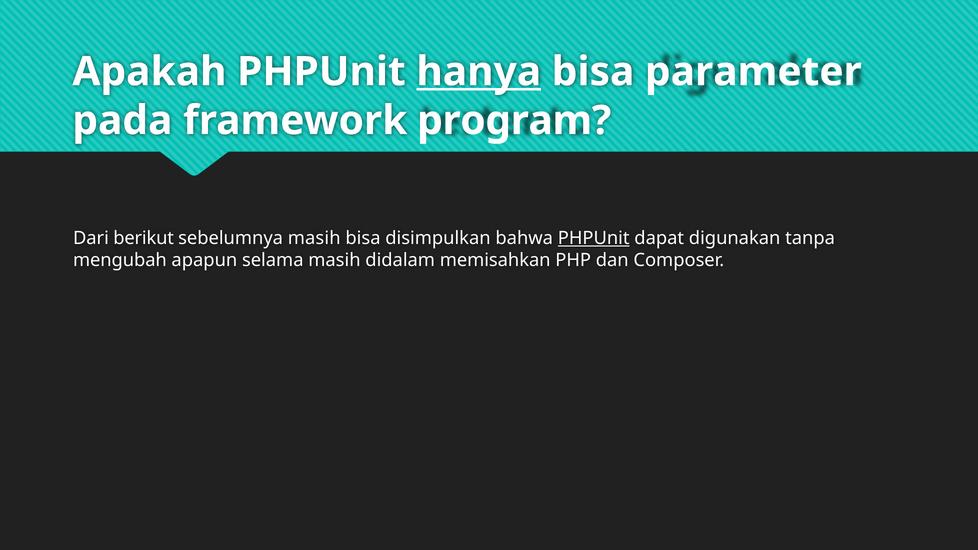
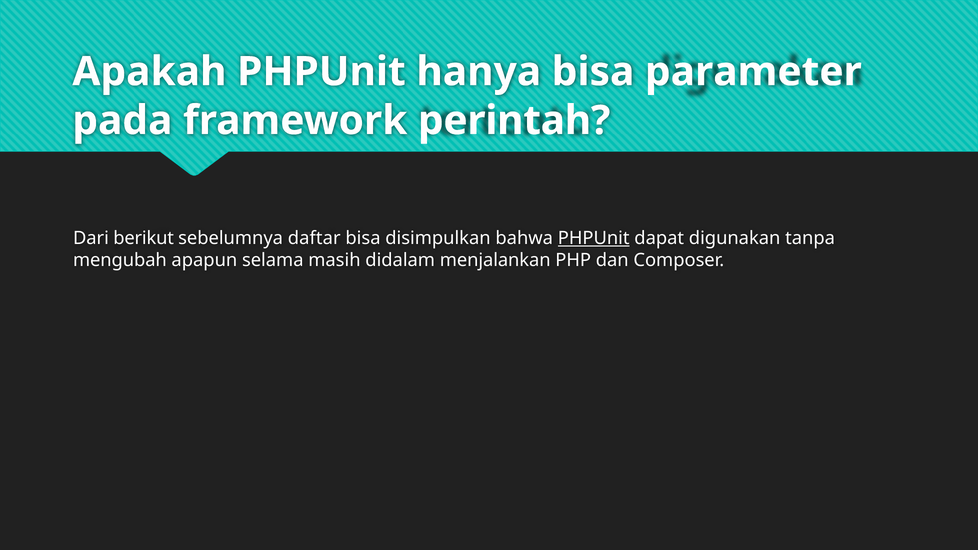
hanya underline: present -> none
program: program -> perintah
sebelumnya masih: masih -> daftar
memisahkan: memisahkan -> menjalankan
